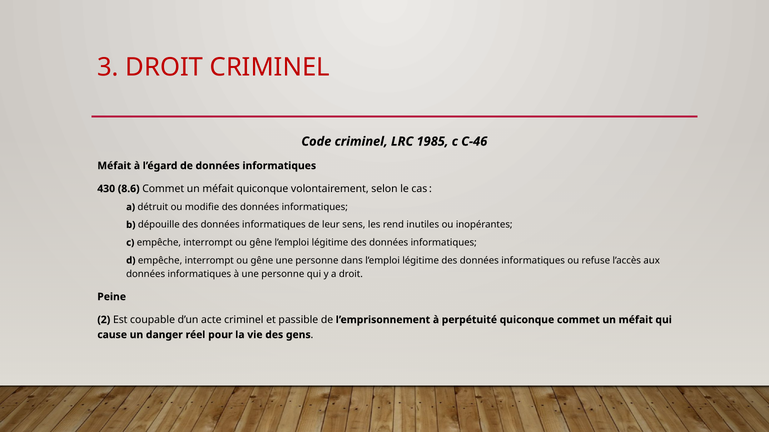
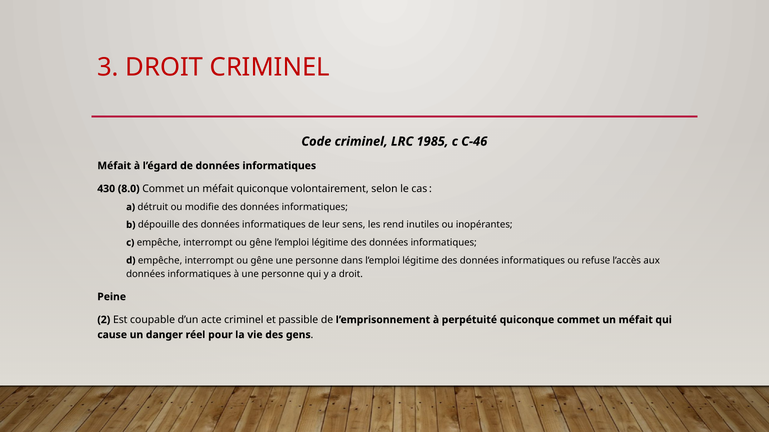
8.6: 8.6 -> 8.0
